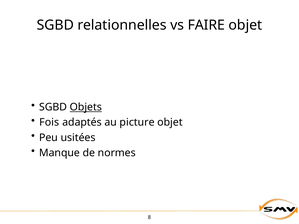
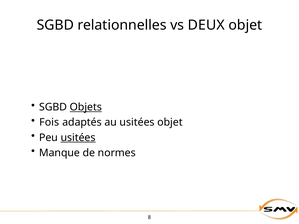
FAIRE: FAIRE -> DEUX
au picture: picture -> usitées
usitées at (78, 138) underline: none -> present
